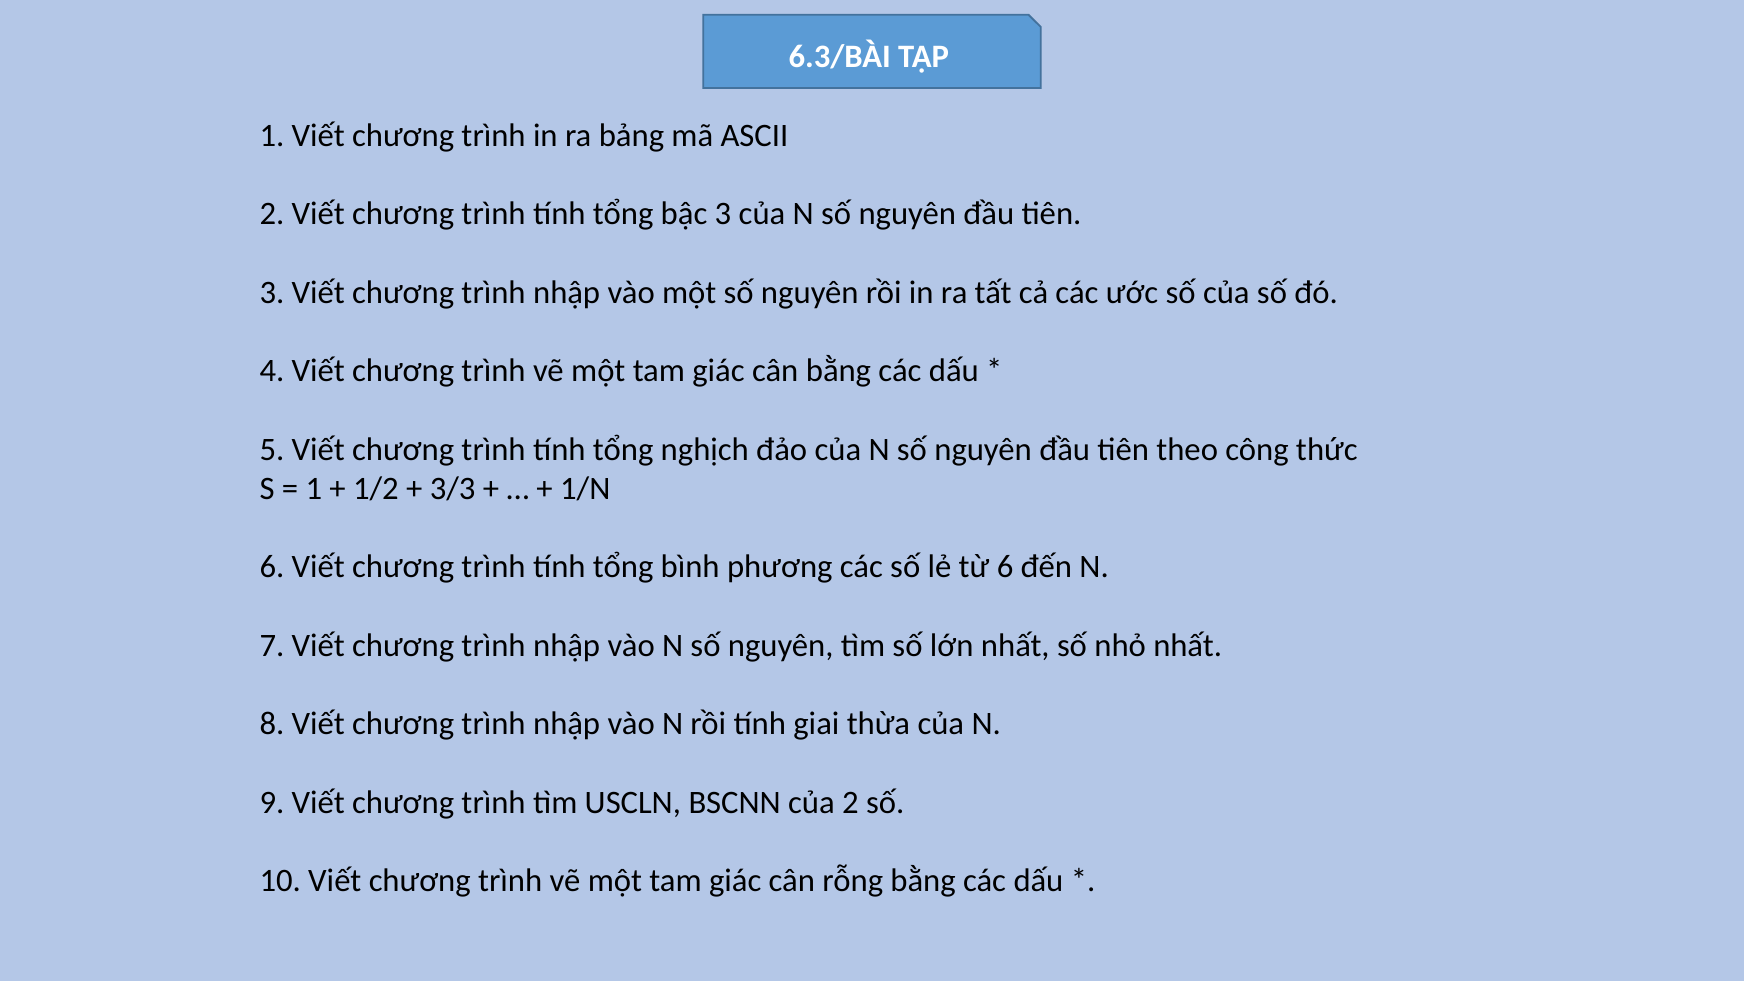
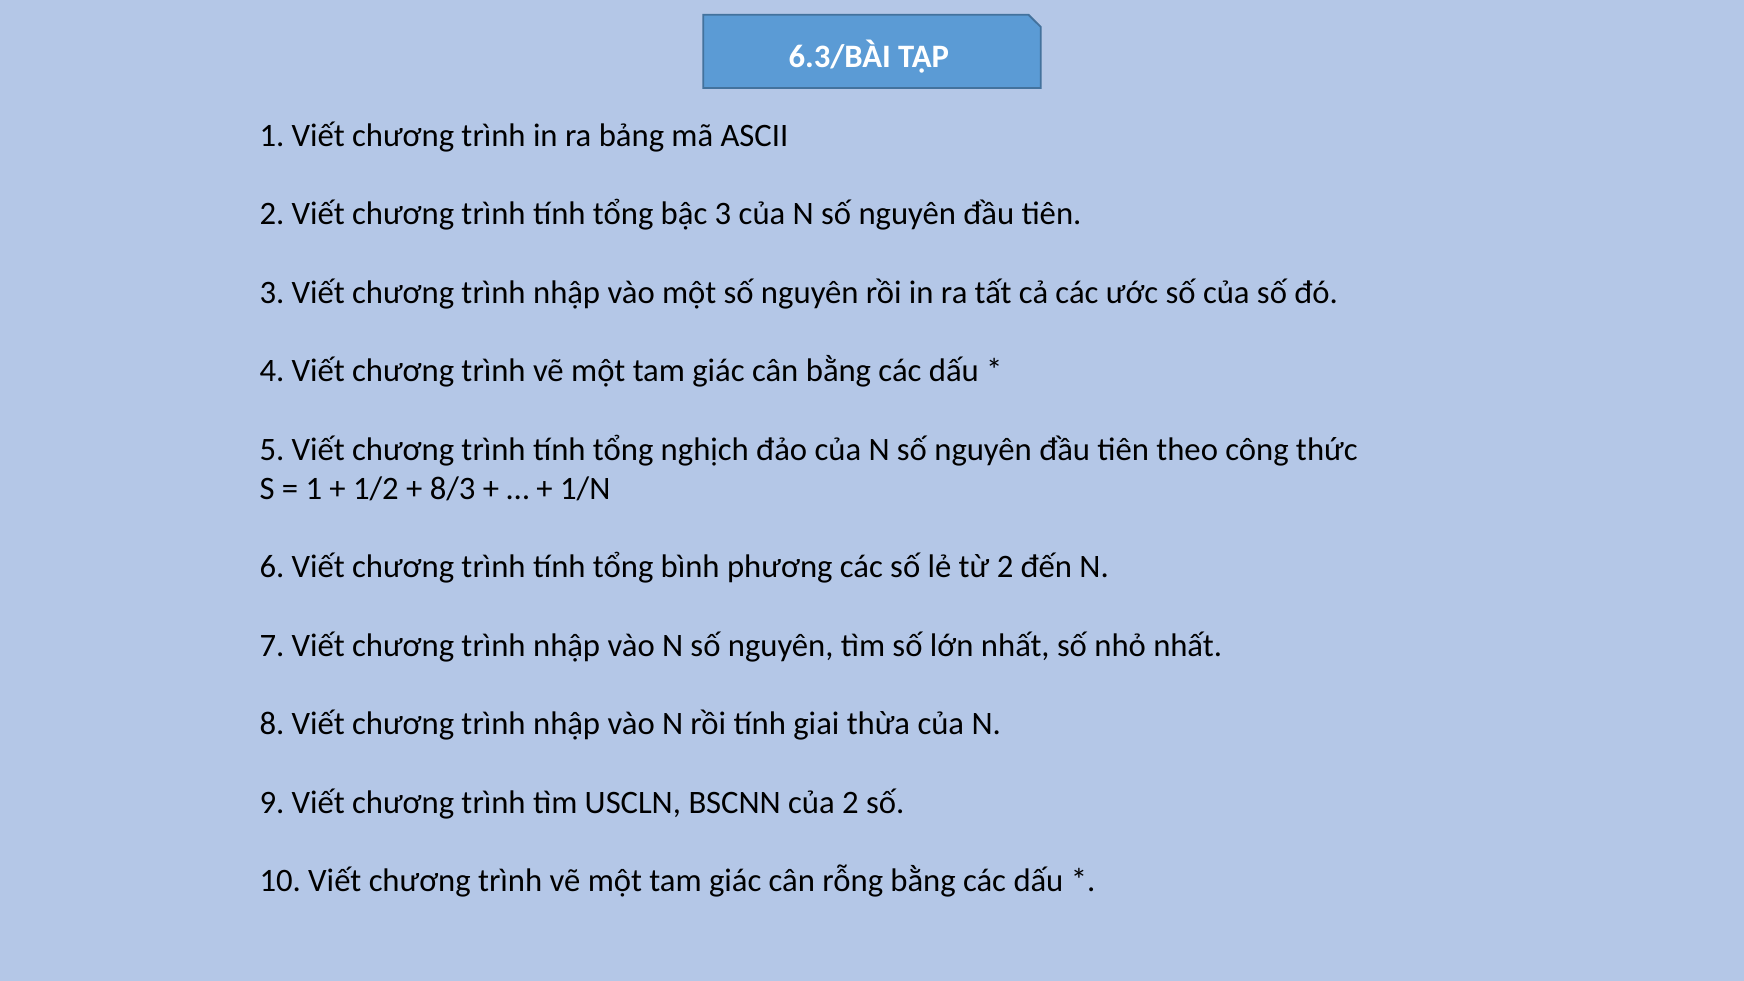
3/3: 3/3 -> 8/3
từ 6: 6 -> 2
